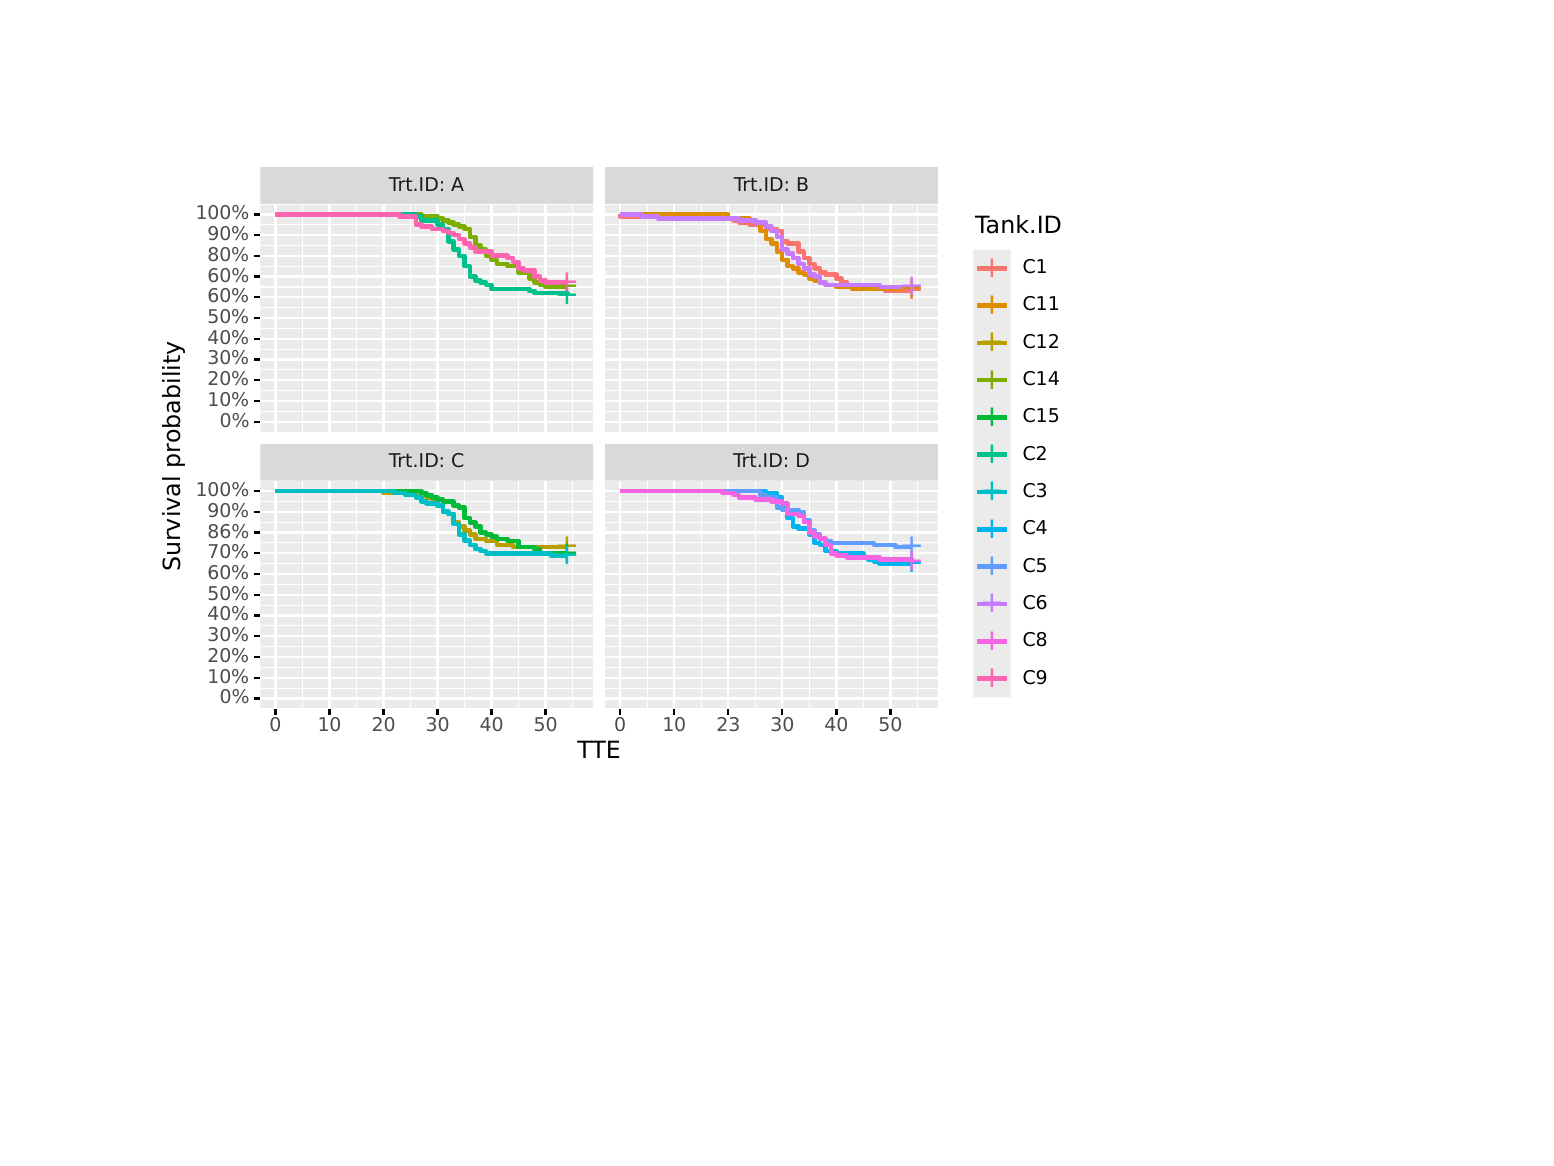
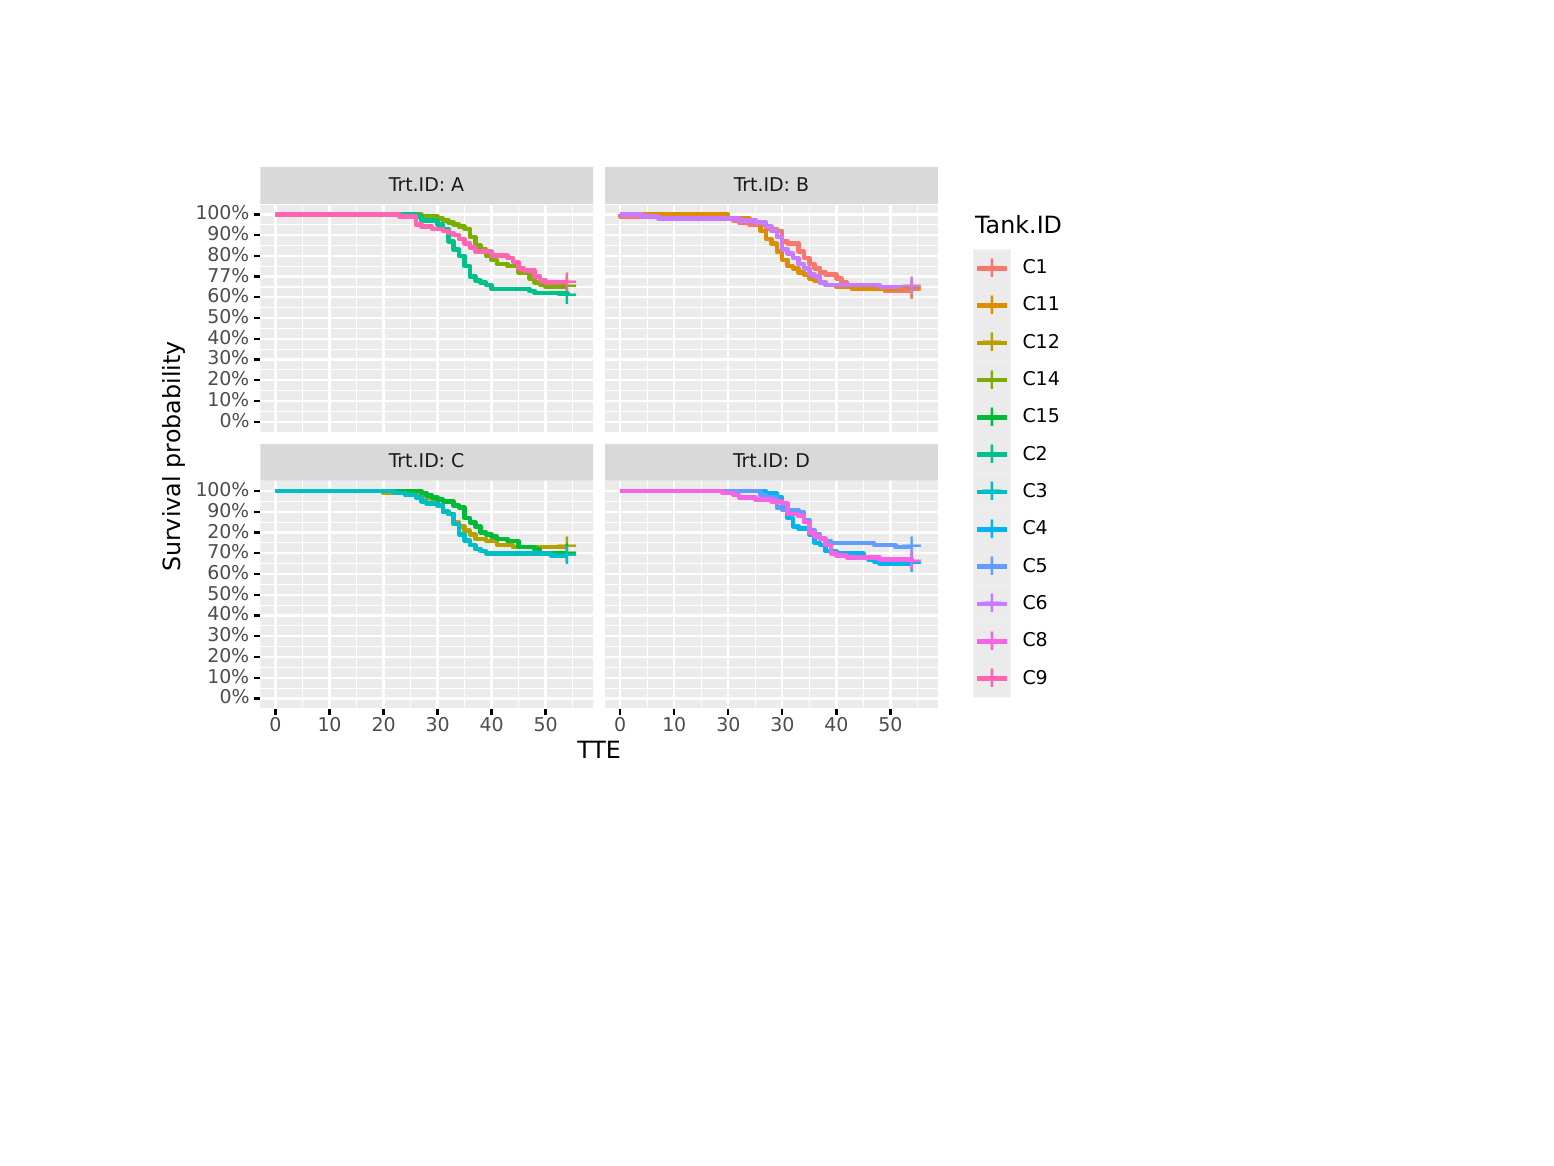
60% at (228, 276): 60% -> 77%
86% at (228, 532): 86% -> 20%
10 23: 23 -> 30
